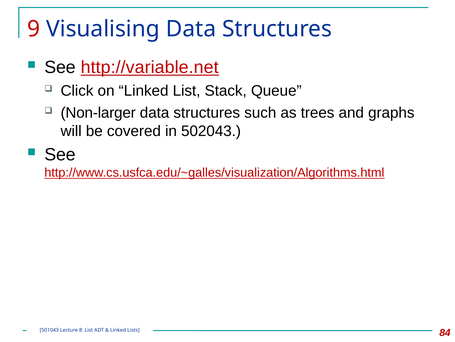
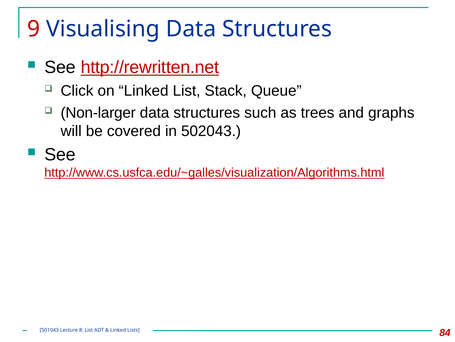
http://variable.net: http://variable.net -> http://rewritten.net
